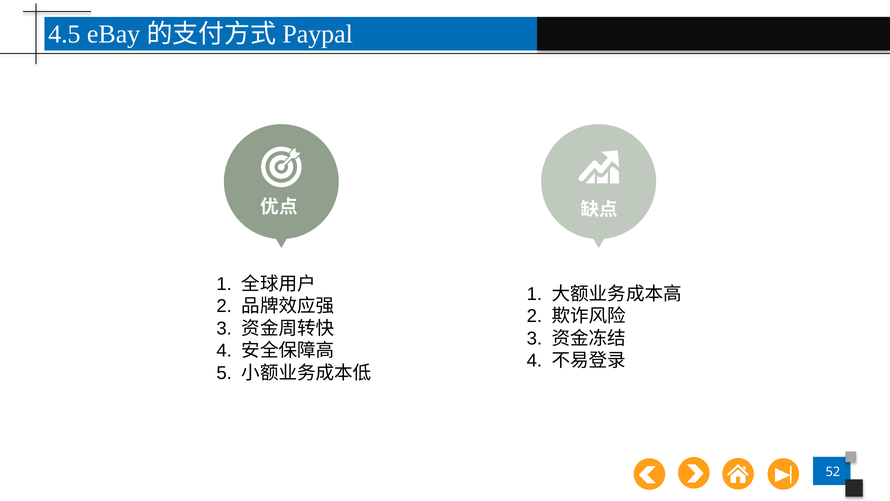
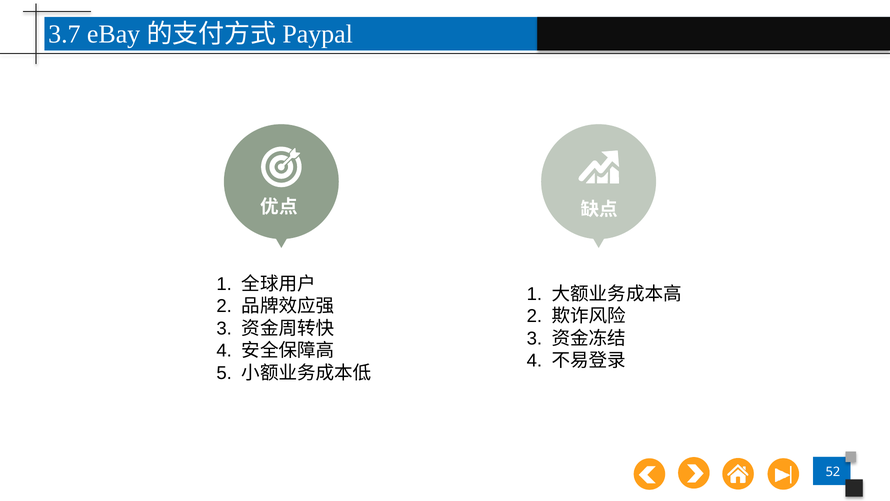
4.5: 4.5 -> 3.7
